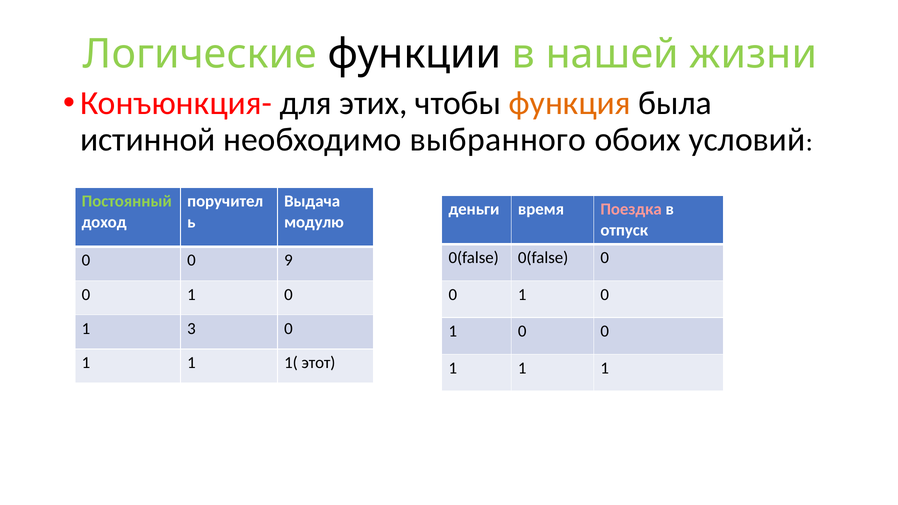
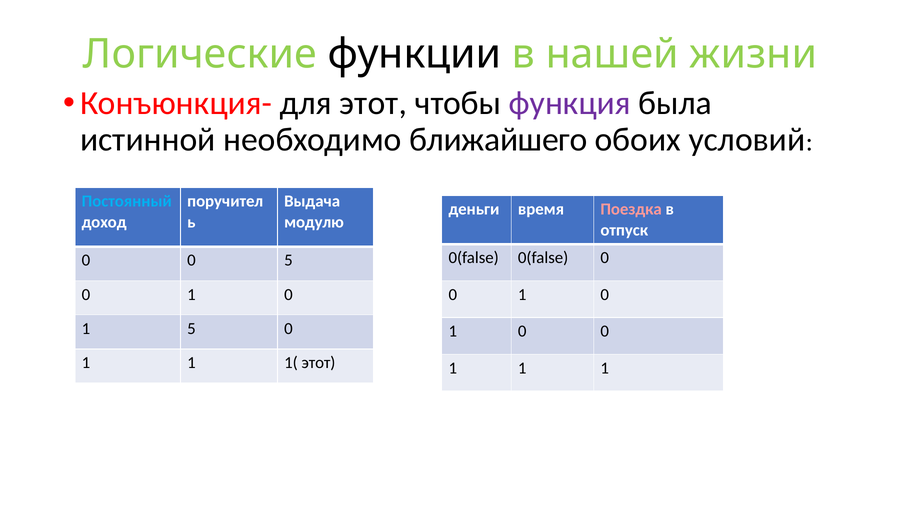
для этих: этих -> этот
функция colour: orange -> purple
выбранного: выбранного -> ближайшего
Постоянный colour: light green -> light blue
0 9: 9 -> 5
1 3: 3 -> 5
